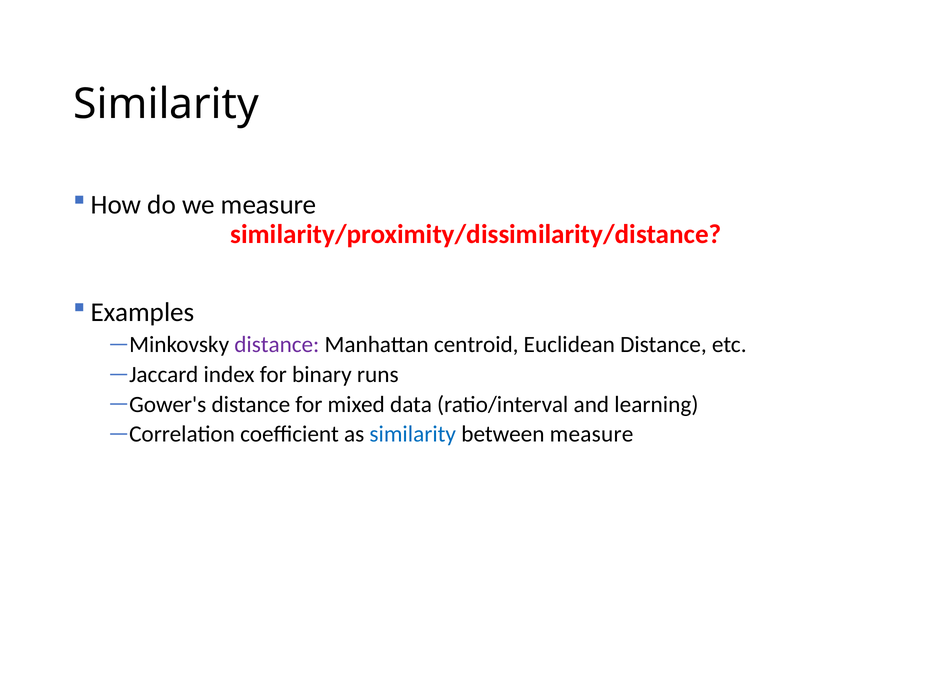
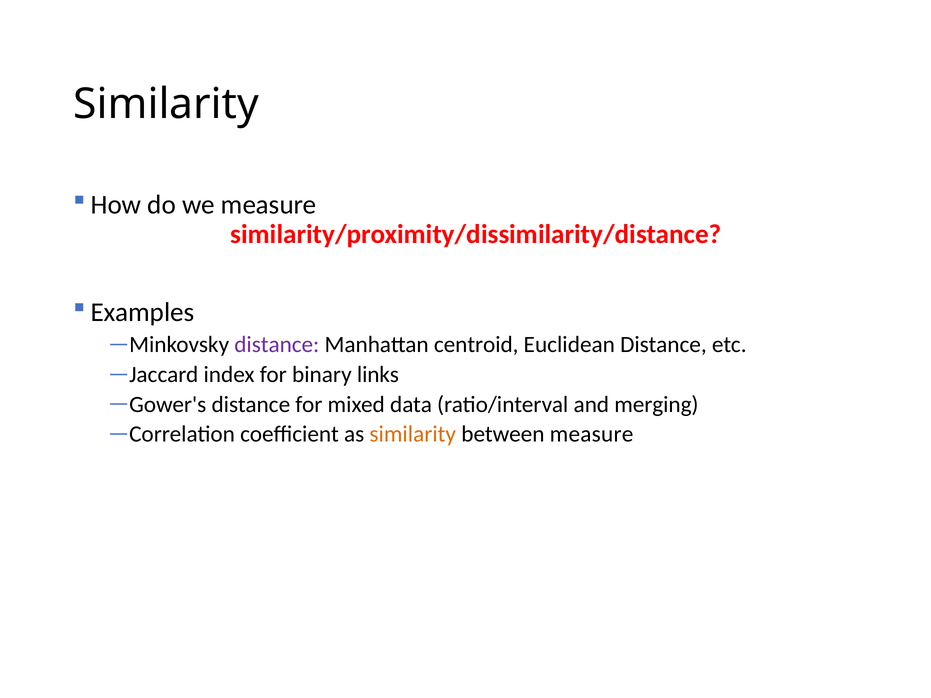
runs: runs -> links
learning: learning -> merging
similarity at (413, 434) colour: blue -> orange
